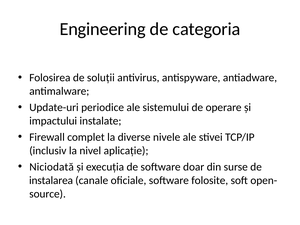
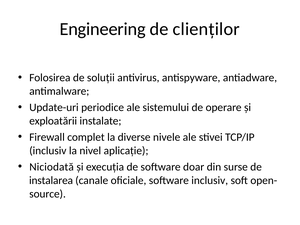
categoria: categoria -> clienților
impactului: impactului -> exploatării
software folosite: folosite -> inclusiv
